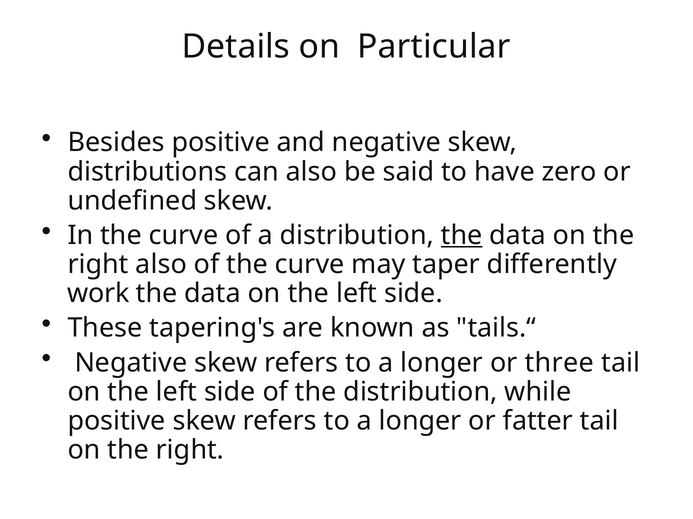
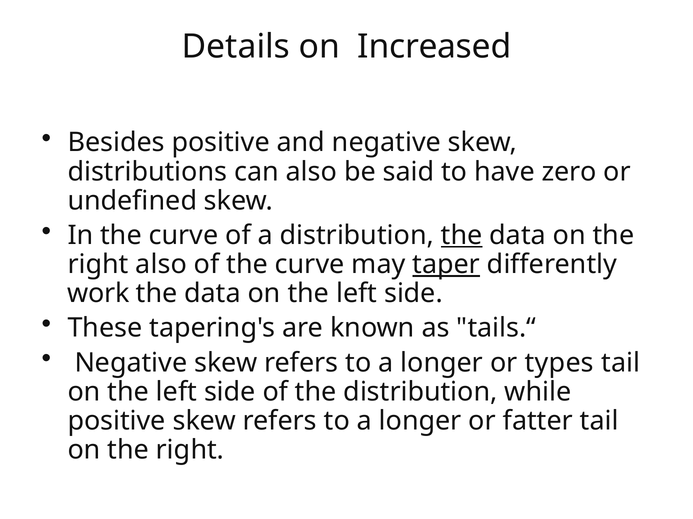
Particular: Particular -> Increased
taper underline: none -> present
three: three -> types
